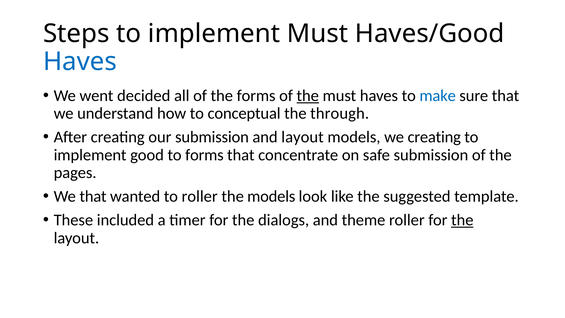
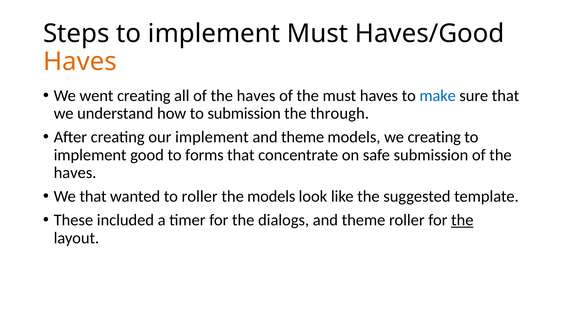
Haves at (80, 61) colour: blue -> orange
went decided: decided -> creating
all of the forms: forms -> haves
the at (308, 96) underline: present -> none
to conceptual: conceptual -> submission
our submission: submission -> implement
layout at (303, 137): layout -> theme
pages at (75, 173): pages -> haves
